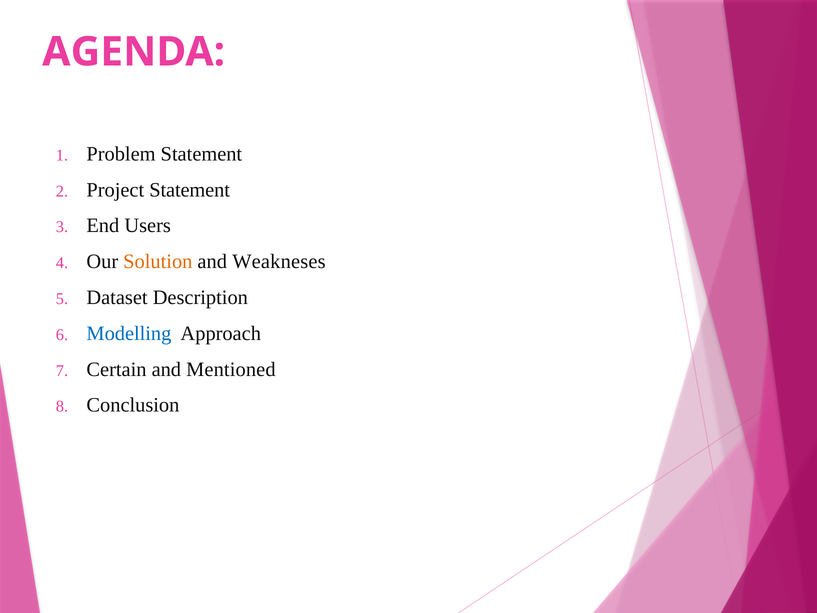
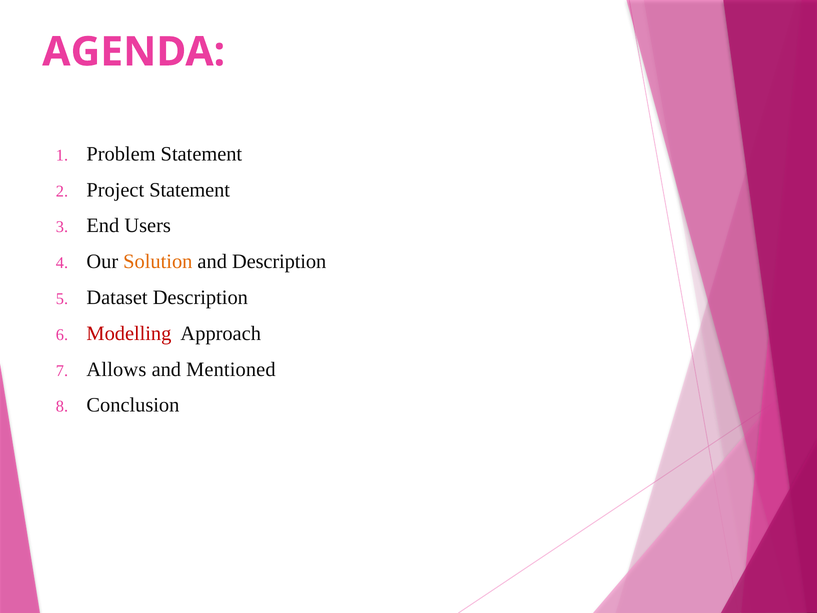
and Weakneses: Weakneses -> Description
Modelling colour: blue -> red
Certain: Certain -> Allows
